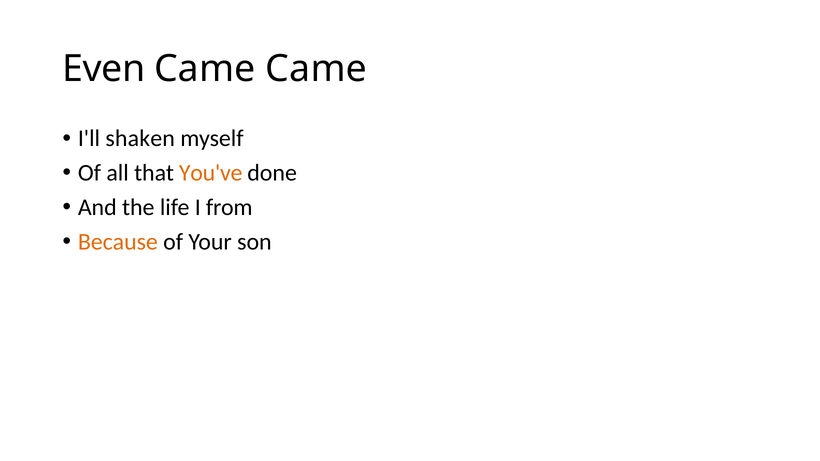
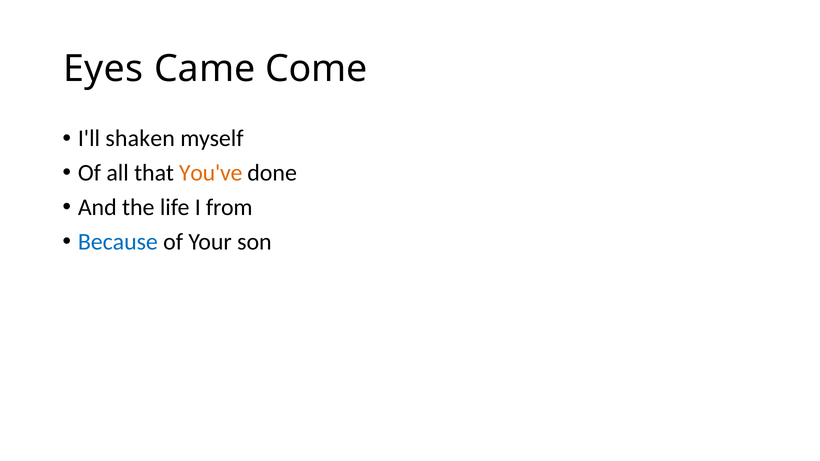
Even: Even -> Eyes
Came Came: Came -> Come
Because colour: orange -> blue
